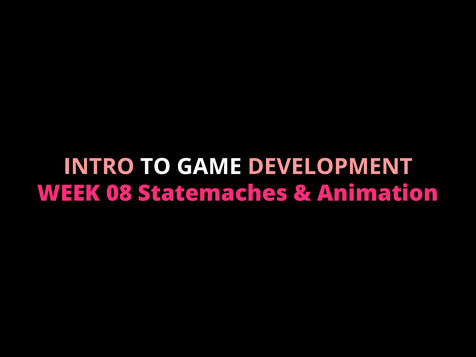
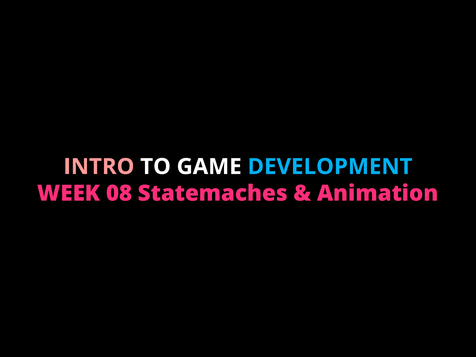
DEVELOPMENT colour: pink -> light blue
